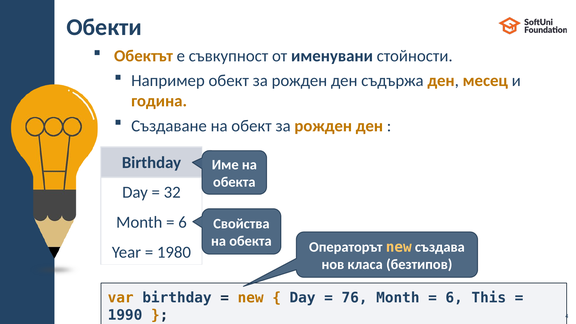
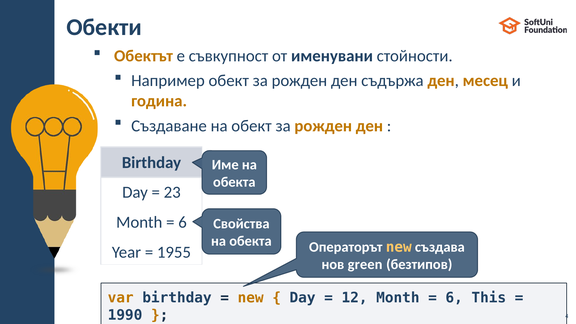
32: 32 -> 23
1980: 1980 -> 1955
класа: класа -> green
76: 76 -> 12
